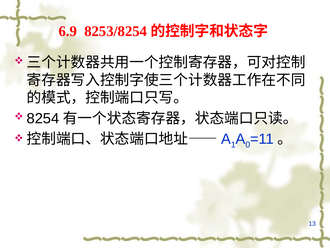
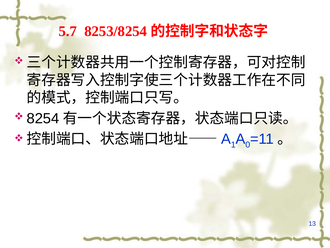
6.9: 6.9 -> 5.7
